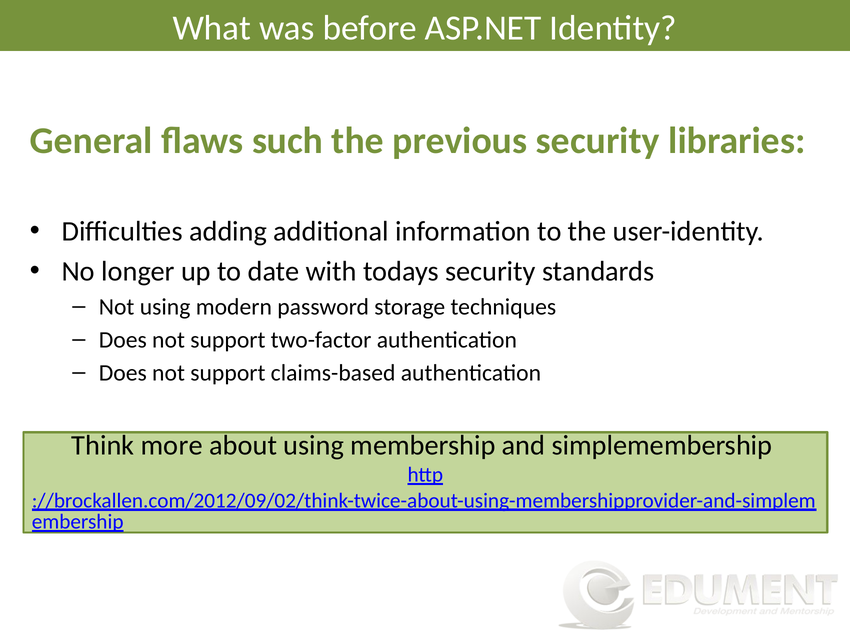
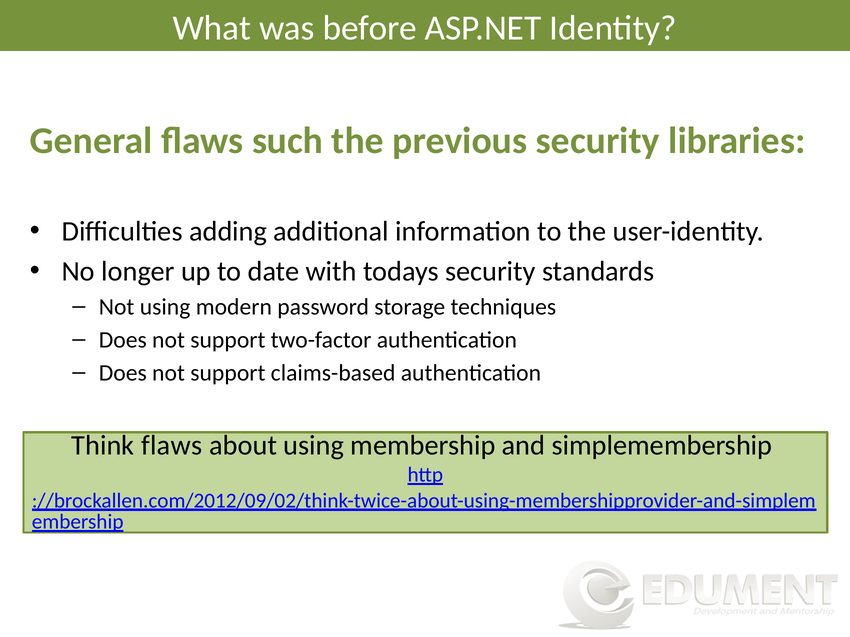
Think more: more -> flaws
